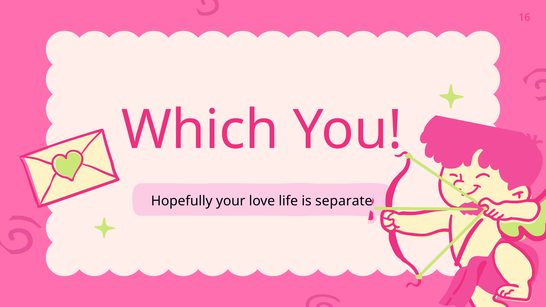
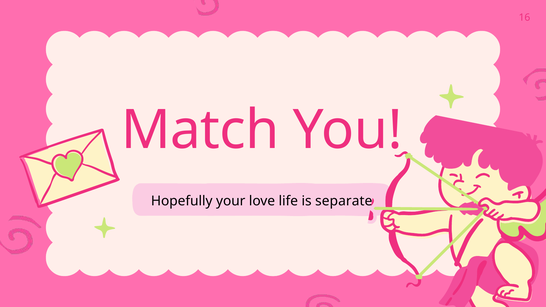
Which: Which -> Match
